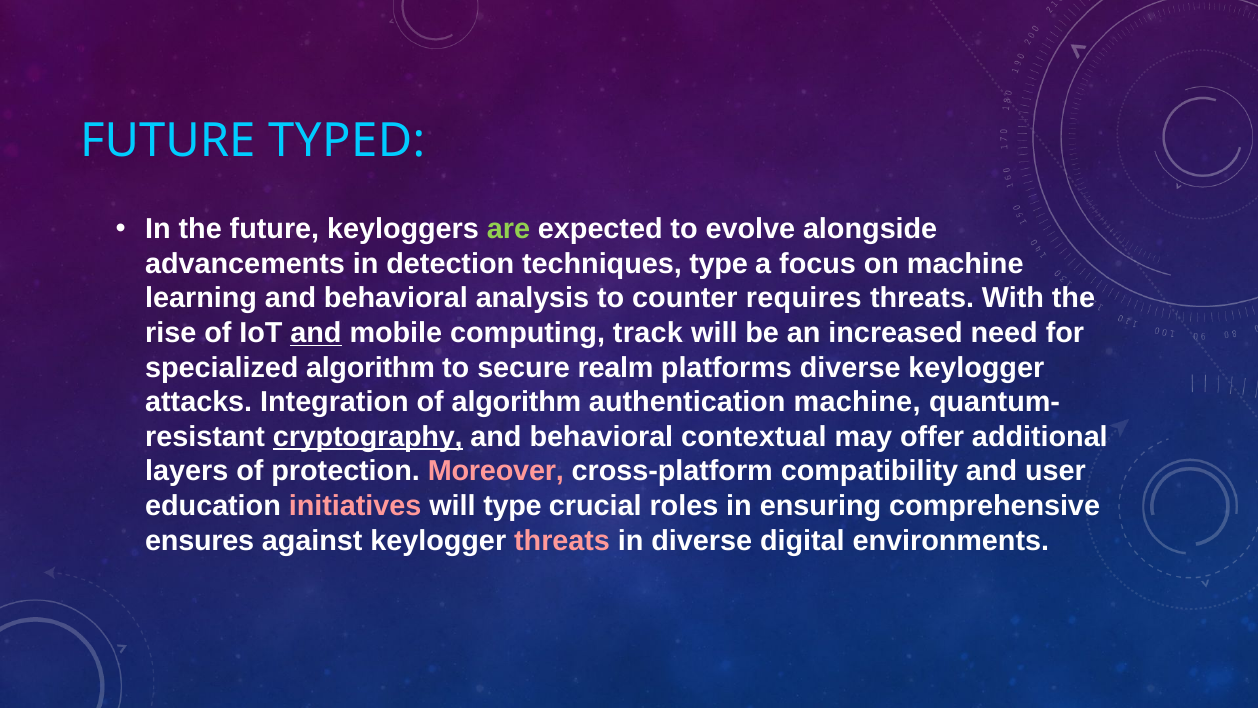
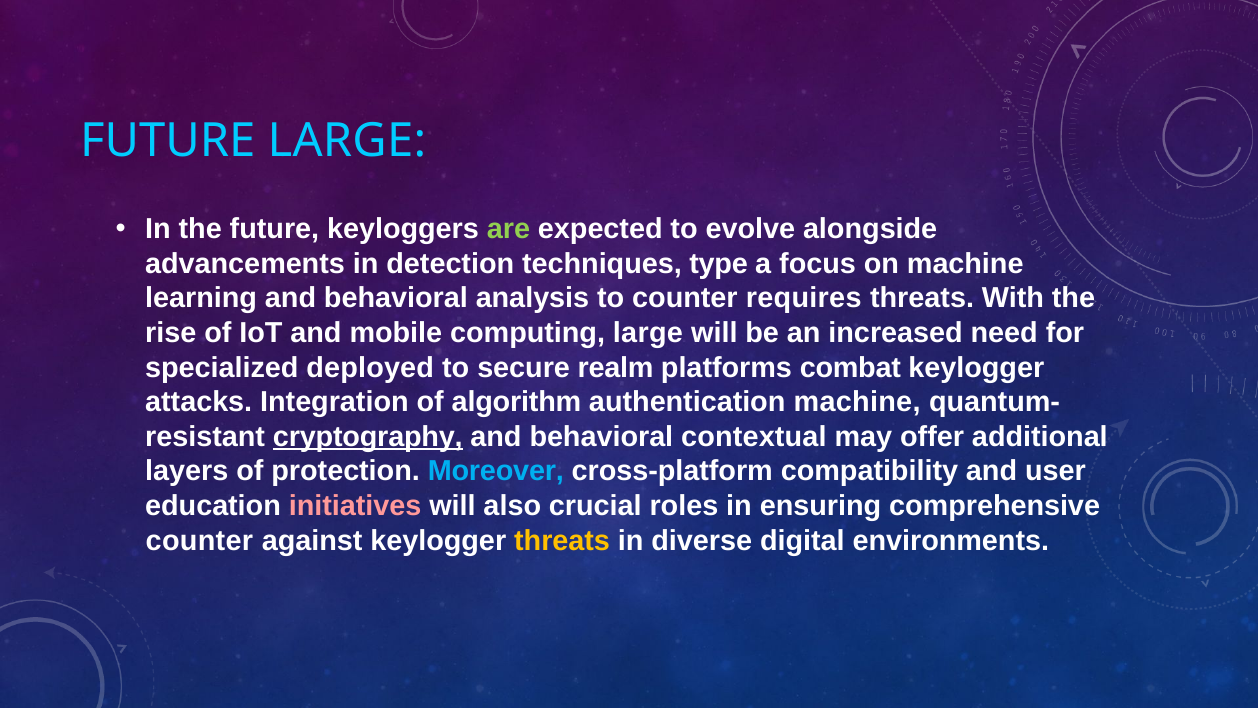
FUTURE TYPED: TYPED -> LARGE
and at (316, 333) underline: present -> none
computing track: track -> large
specialized algorithm: algorithm -> deployed
platforms diverse: diverse -> combat
Moreover colour: pink -> light blue
will type: type -> also
ensures at (200, 540): ensures -> counter
threats at (562, 540) colour: pink -> yellow
